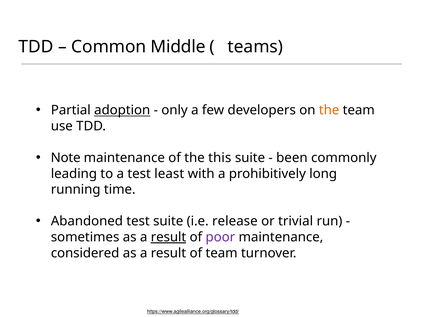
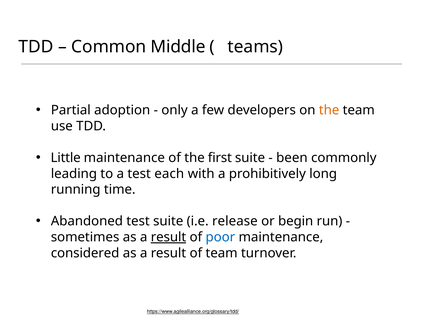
adoption underline: present -> none
Note: Note -> Little
this: this -> first
least: least -> each
trivial: trivial -> begin
poor colour: purple -> blue
